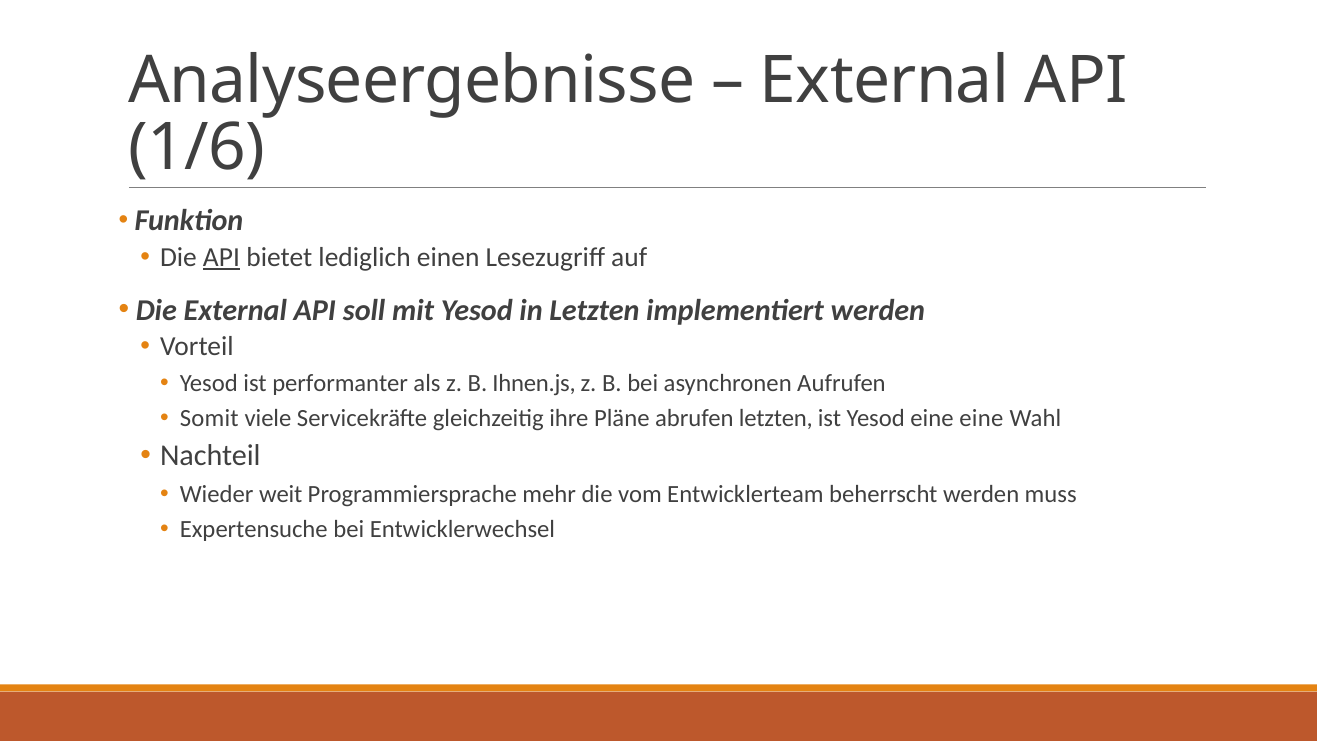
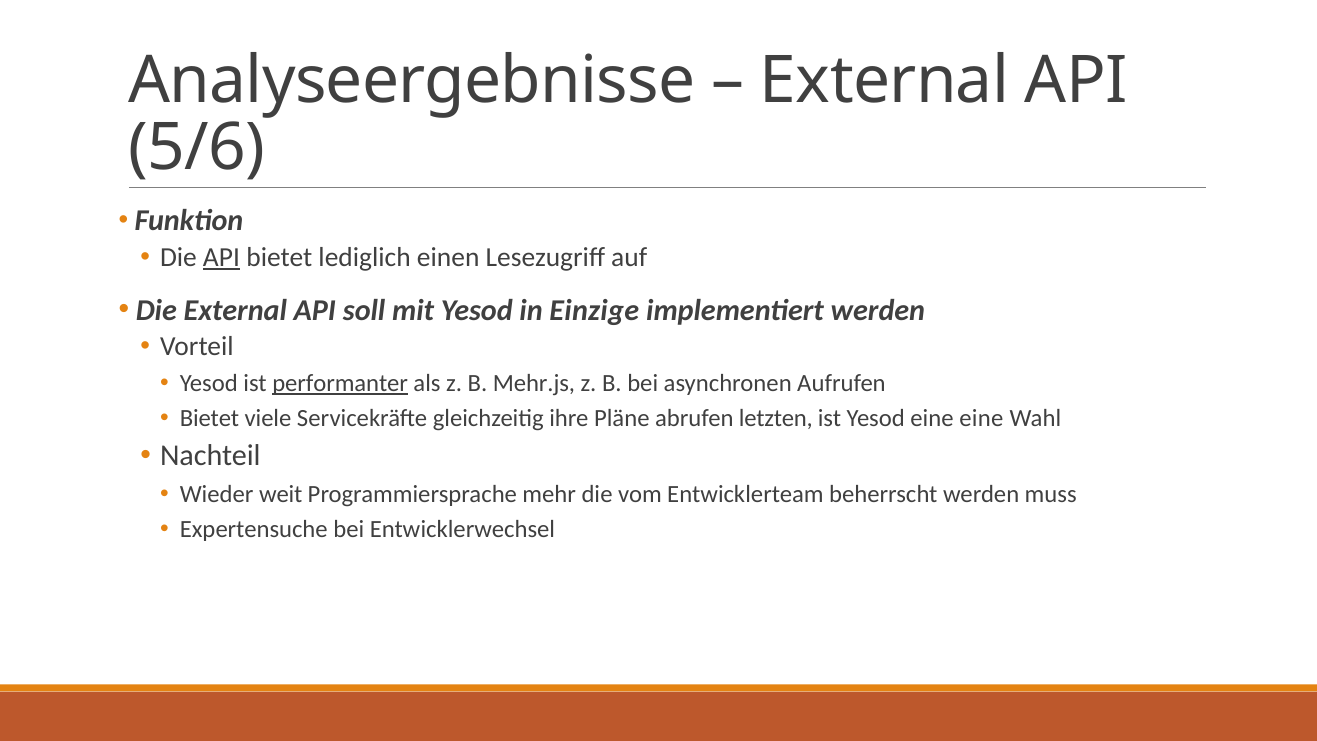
1/6: 1/6 -> 5/6
in Letzten: Letzten -> Einzige
performanter underline: none -> present
Ihnen.js: Ihnen.js -> Mehr.js
Somit at (209, 418): Somit -> Bietet
